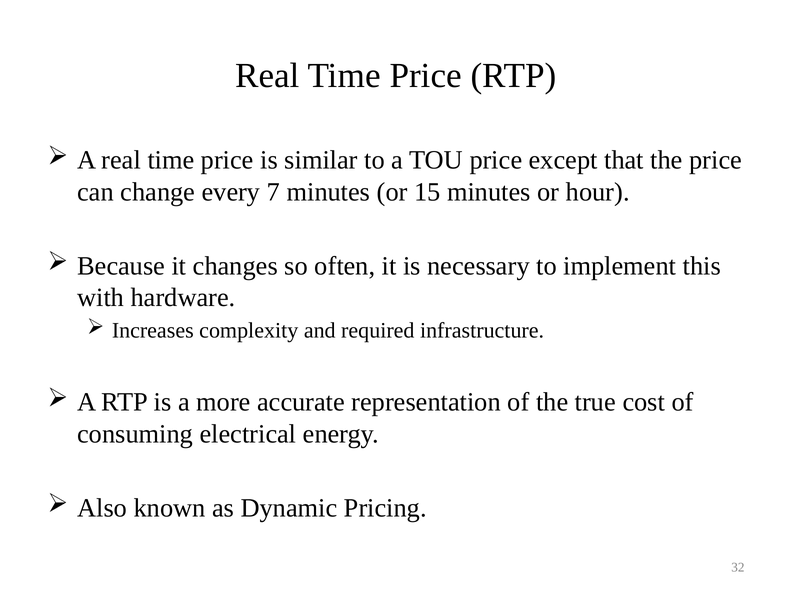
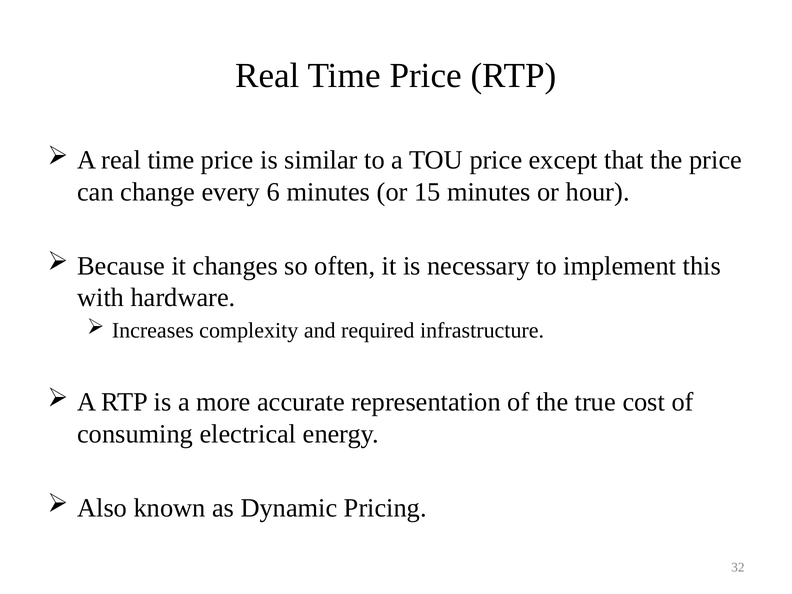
7: 7 -> 6
